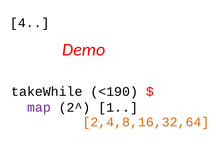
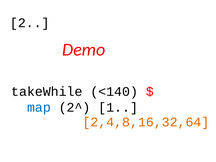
4: 4 -> 2
<190: <190 -> <140
map colour: purple -> blue
